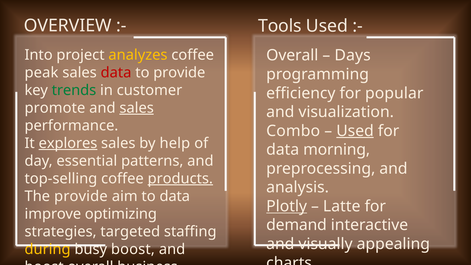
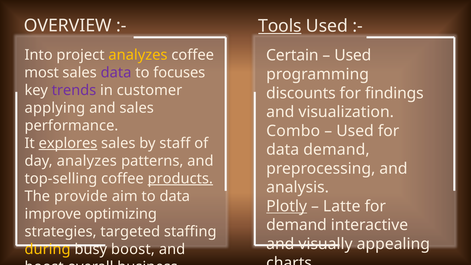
Tools underline: none -> present
Overall at (292, 55): Overall -> Certain
Days at (353, 55): Days -> Used
peak: peak -> most
data at (116, 72) colour: red -> purple
to provide: provide -> focuses
trends colour: green -> purple
efficiency: efficiency -> discounts
popular: popular -> findings
promote: promote -> applying
sales at (137, 108) underline: present -> none
Used at (355, 131) underline: present -> none
help: help -> staff
data morning: morning -> demand
day essential: essential -> analyzes
